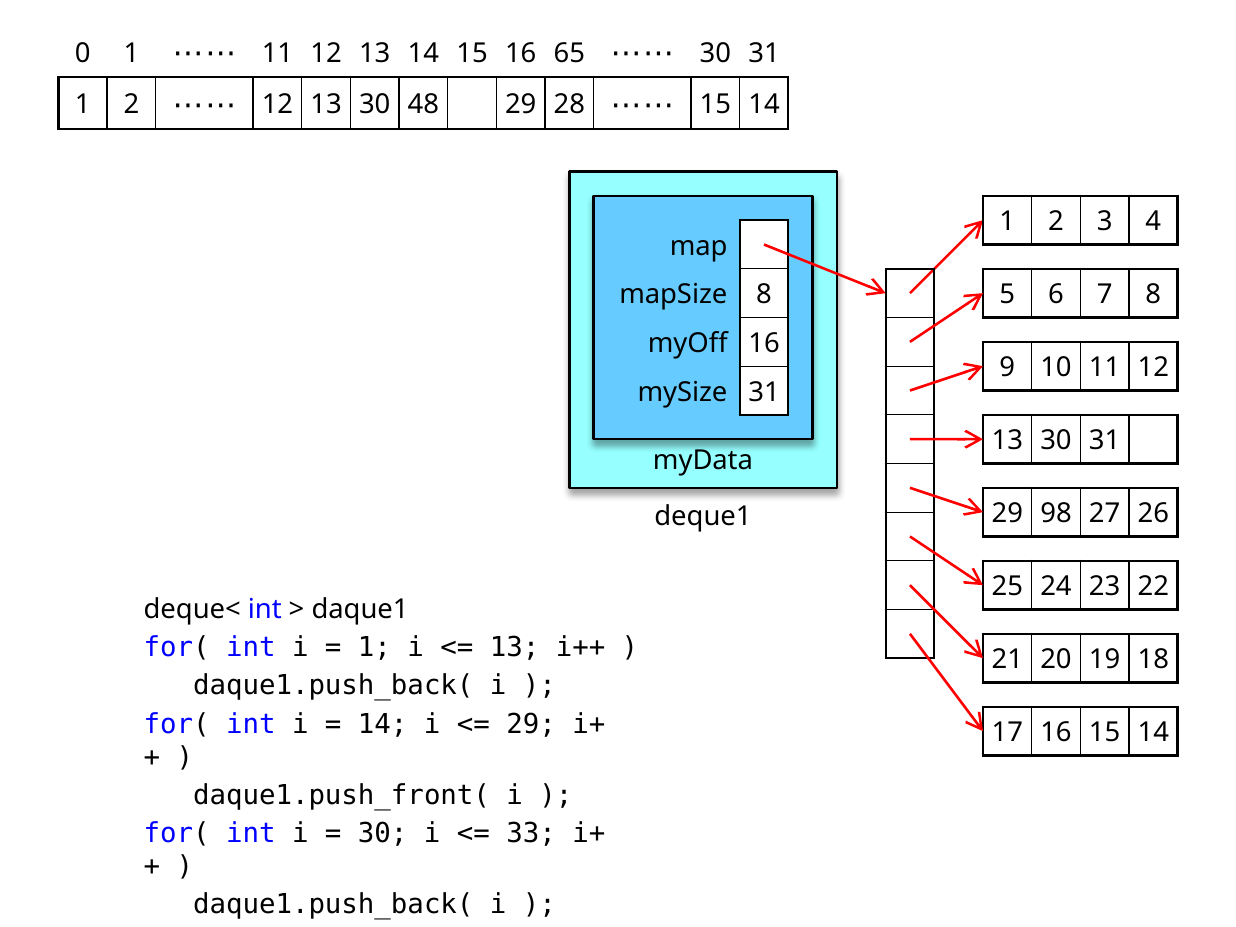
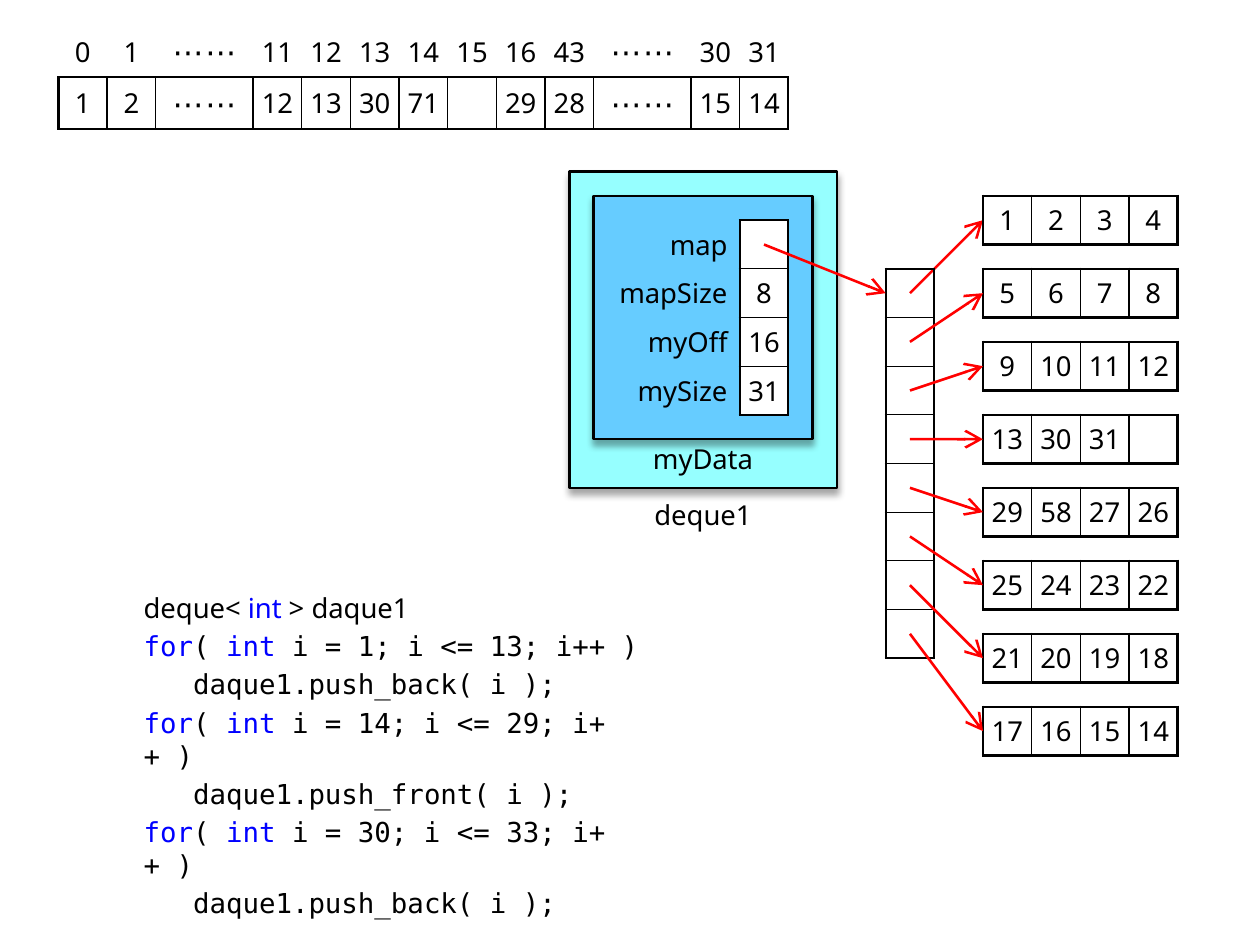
65: 65 -> 43
48: 48 -> 71
98: 98 -> 58
